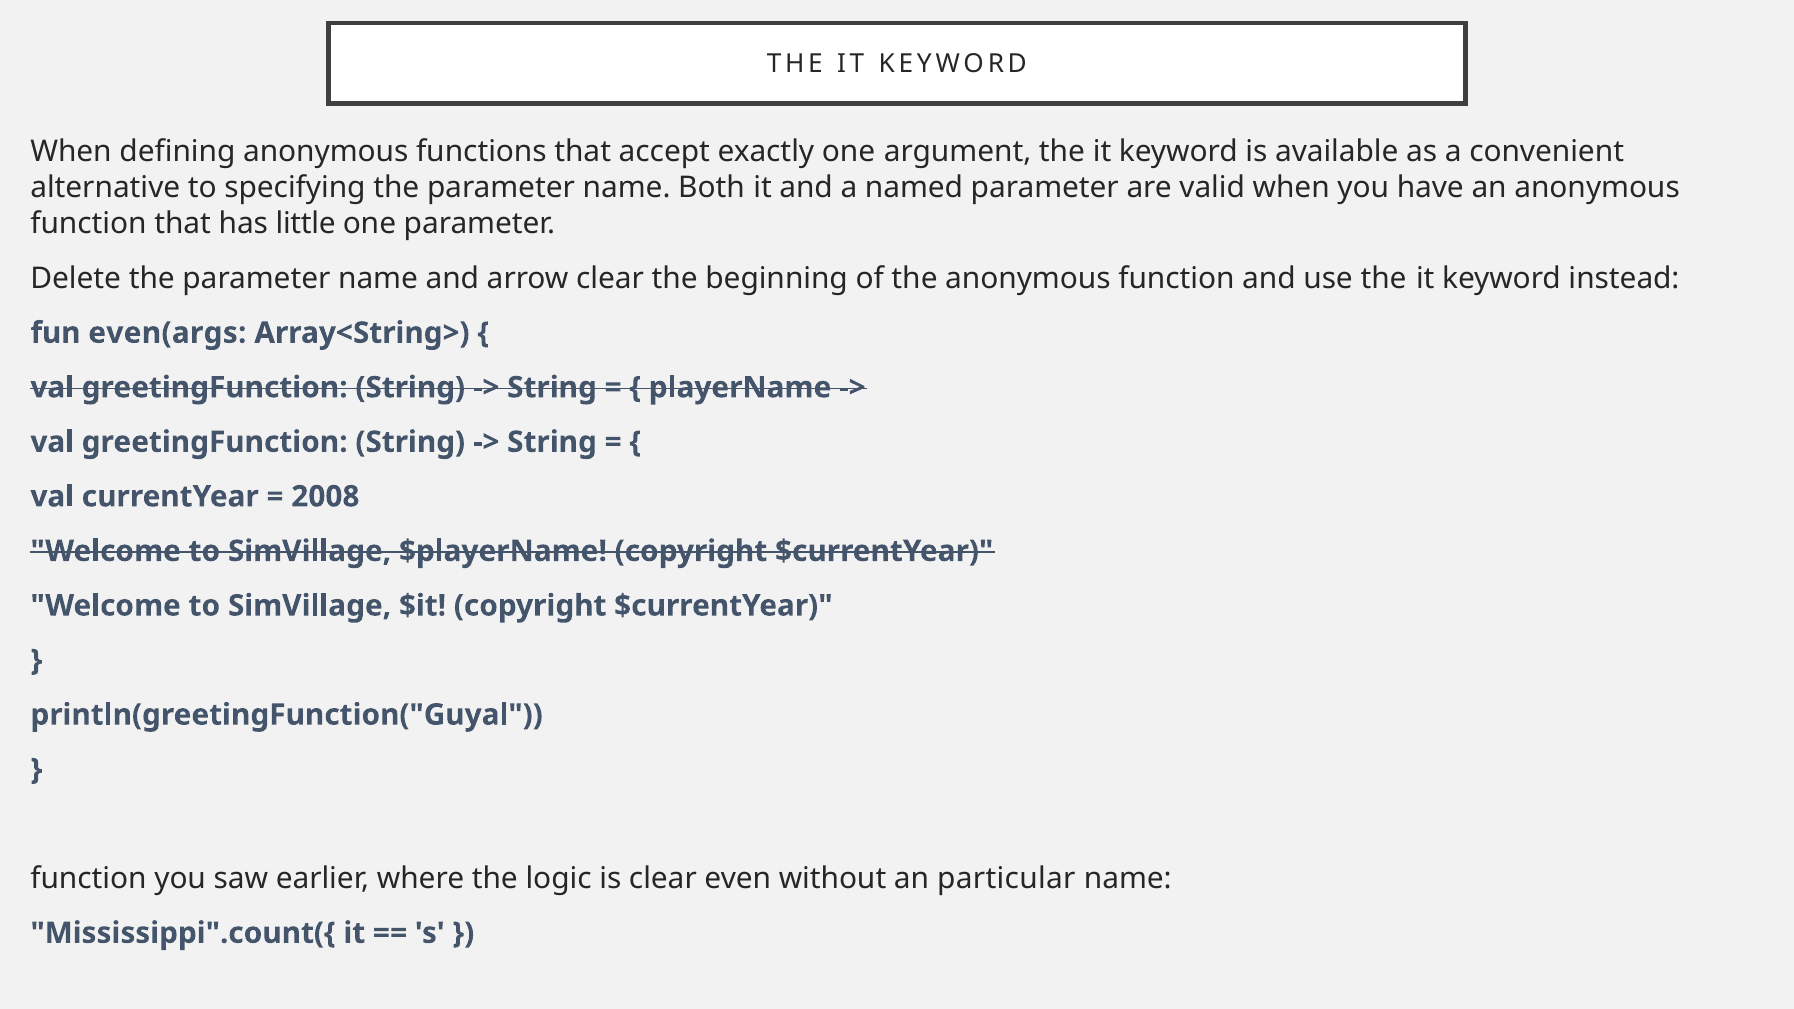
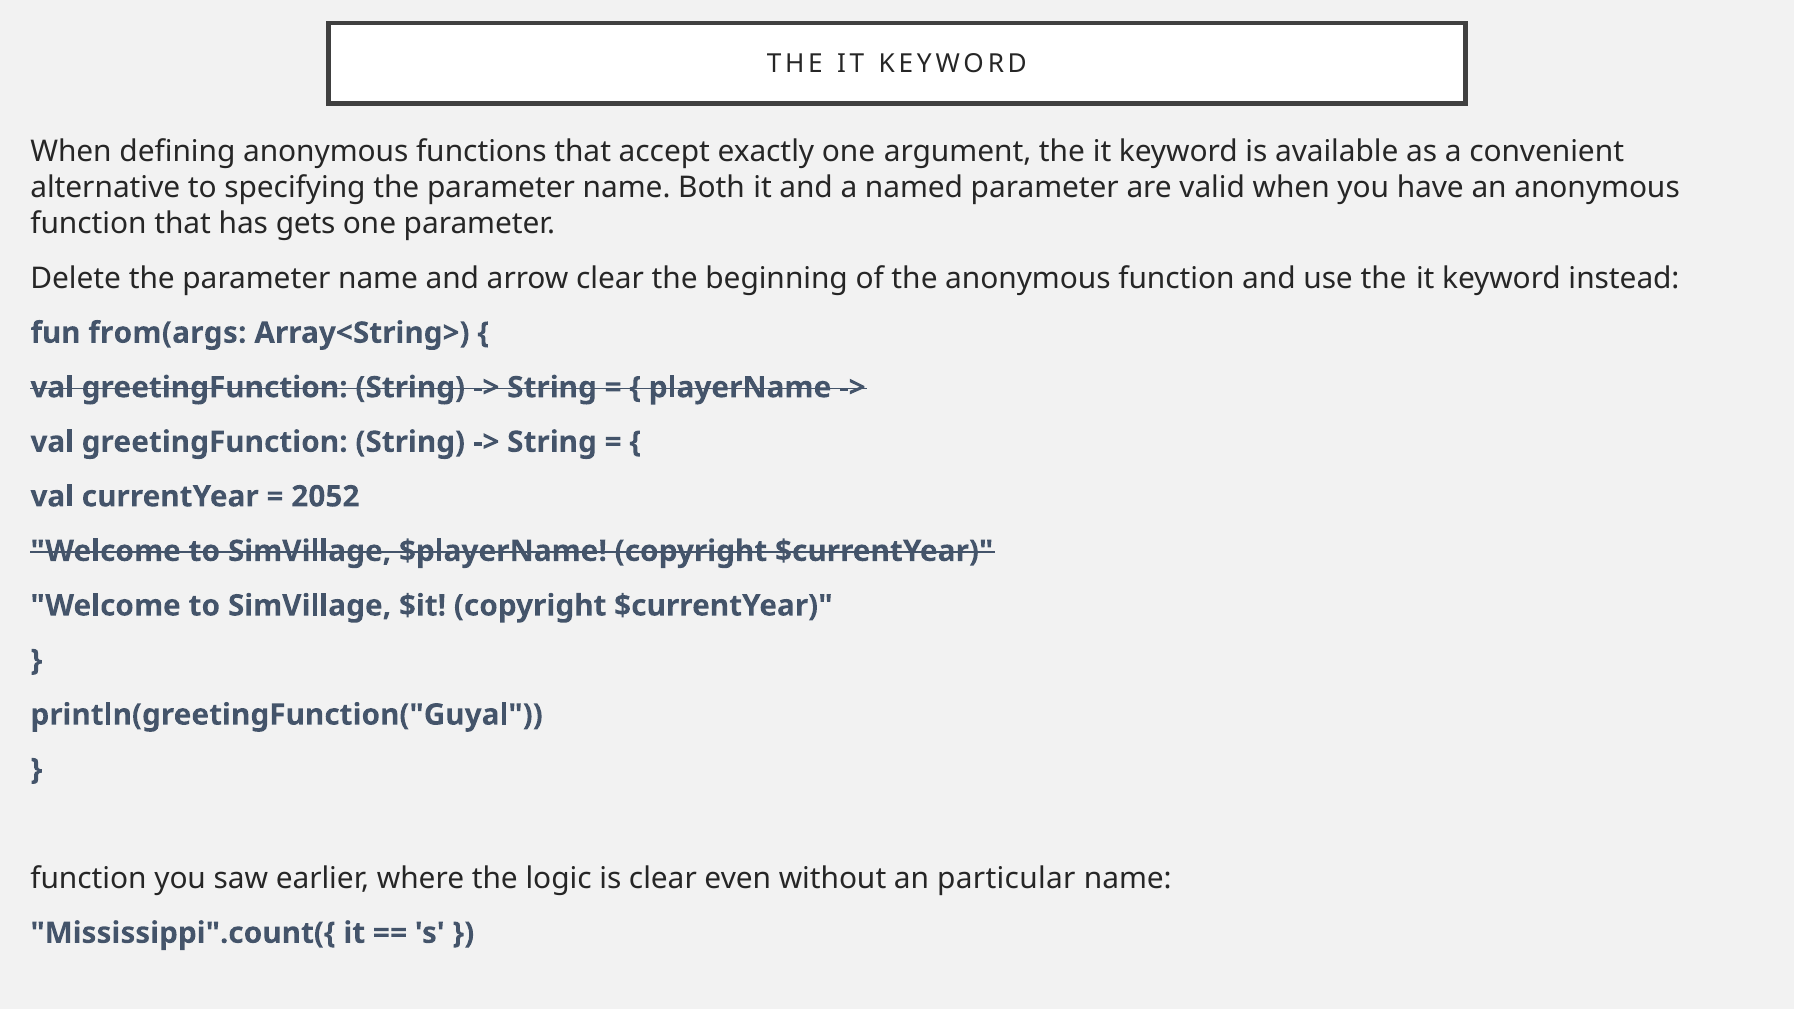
little: little -> gets
even(args: even(args -> from(args
2008: 2008 -> 2052
